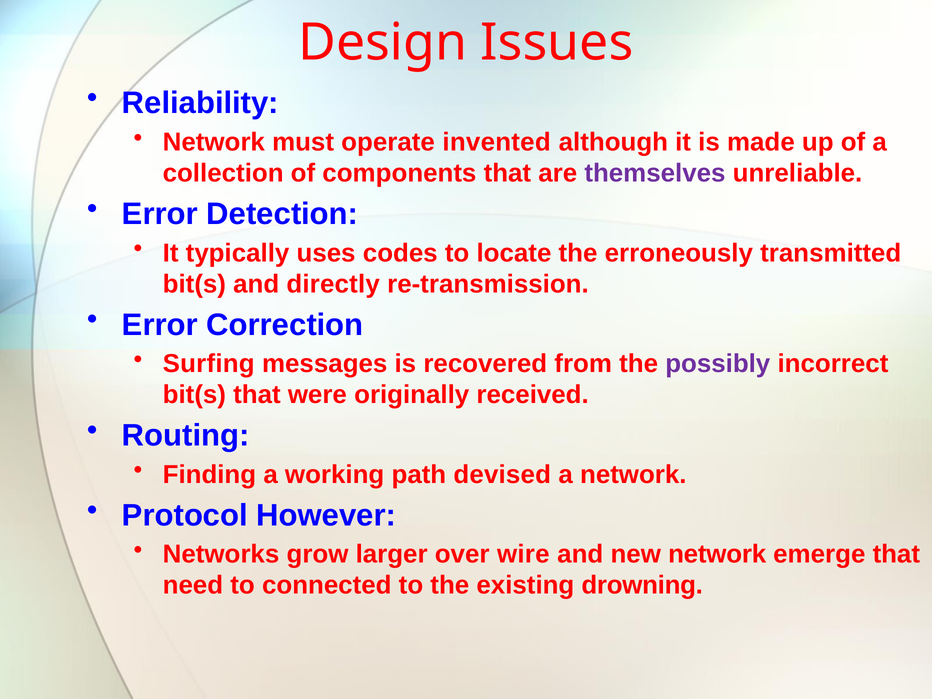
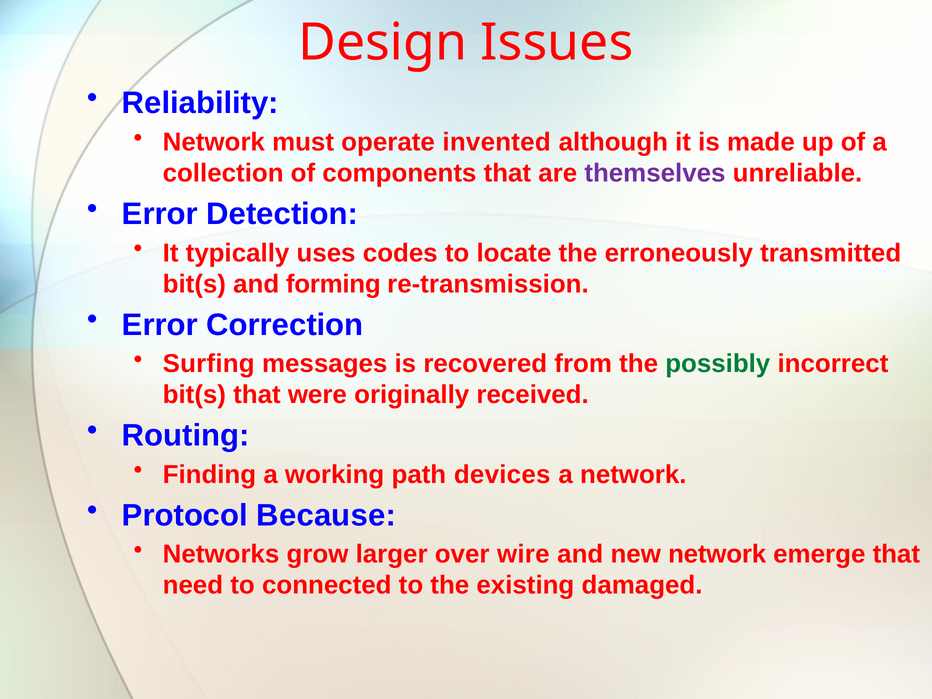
directly: directly -> forming
possibly colour: purple -> green
devised: devised -> devices
However: However -> Because
drowning: drowning -> damaged
